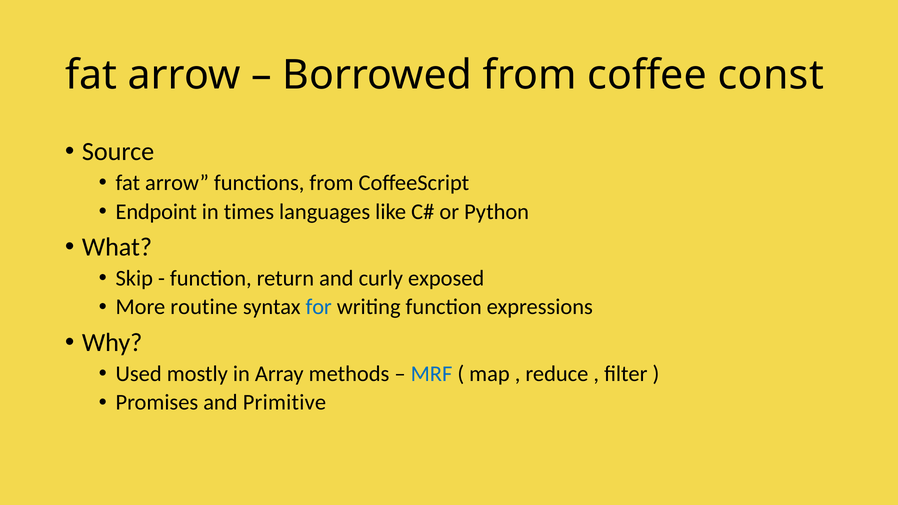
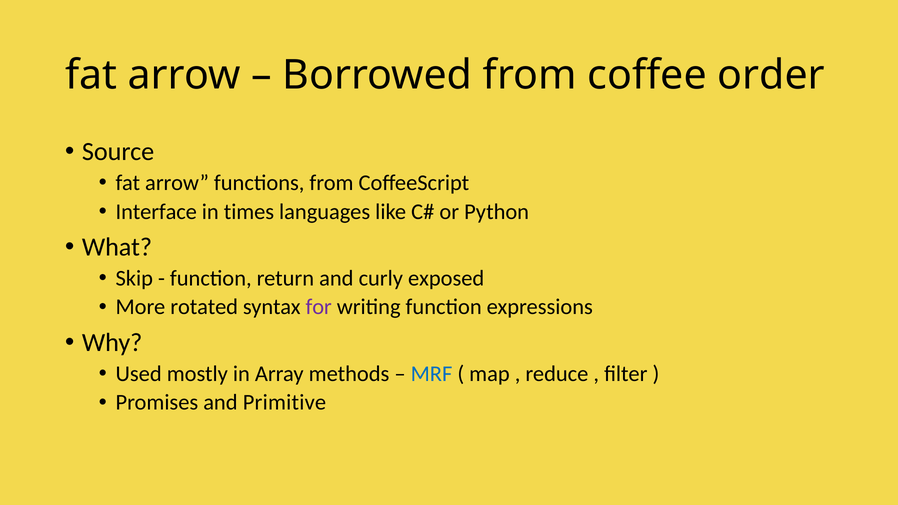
const: const -> order
Endpoint: Endpoint -> Interface
routine: routine -> rotated
for colour: blue -> purple
